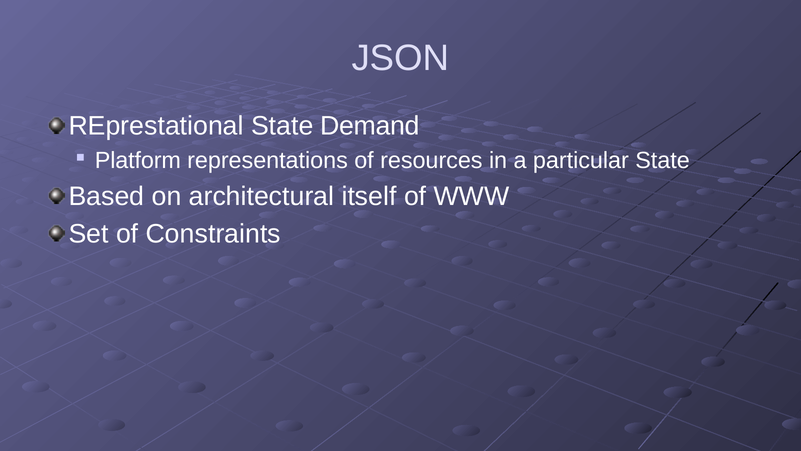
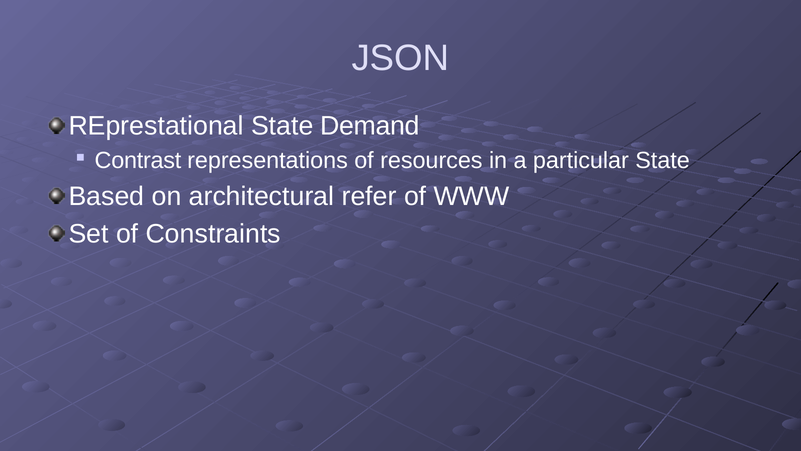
Platform: Platform -> Contrast
itself: itself -> refer
